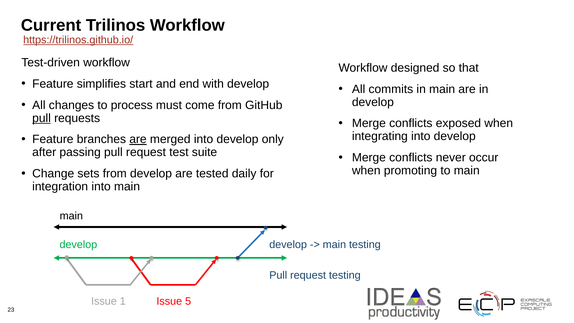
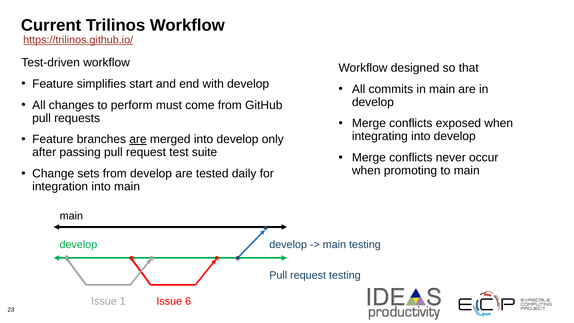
process: process -> perform
pull at (42, 118) underline: present -> none
5: 5 -> 6
